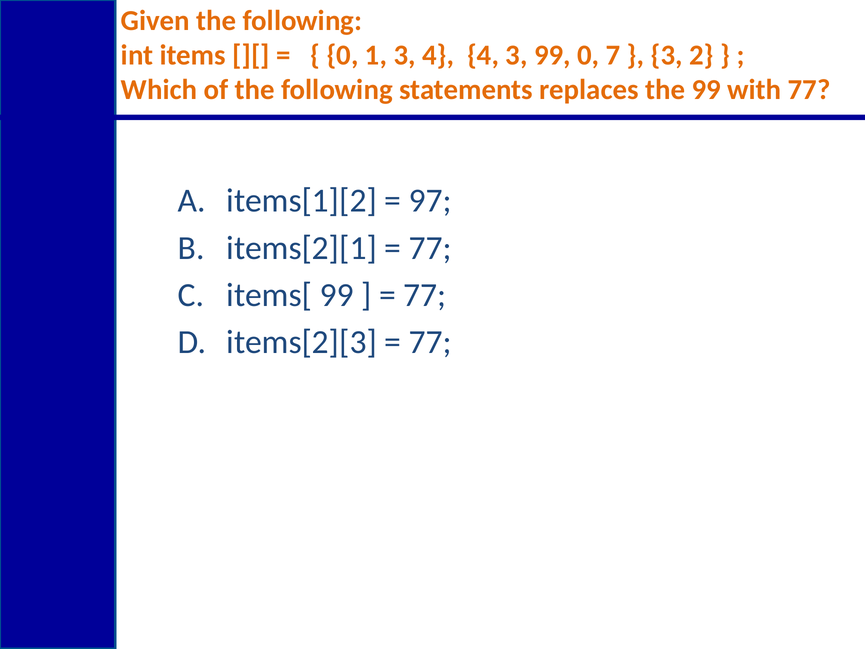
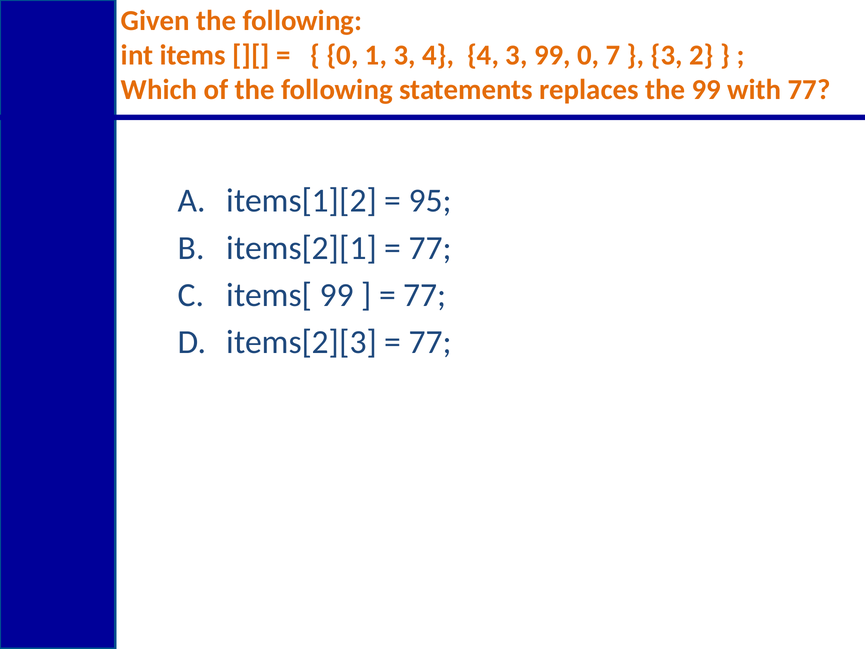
97: 97 -> 95
